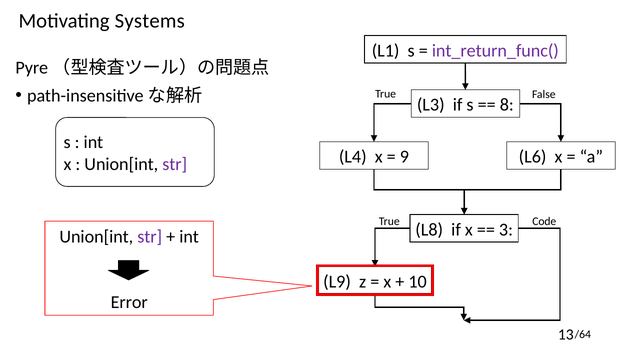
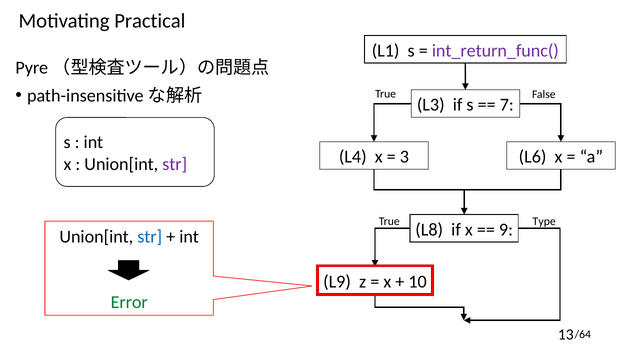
Systems: Systems -> Practical
8: 8 -> 7
9: 9 -> 3
Code: Code -> Type
3: 3 -> 9
str at (150, 236) colour: purple -> blue
Error colour: black -> green
